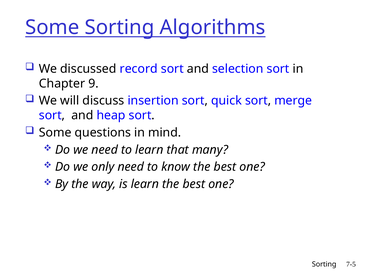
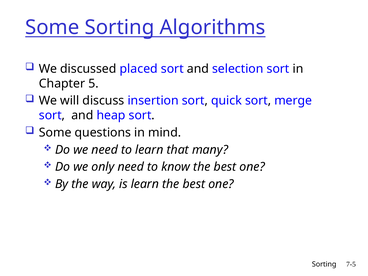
record: record -> placed
9: 9 -> 5
